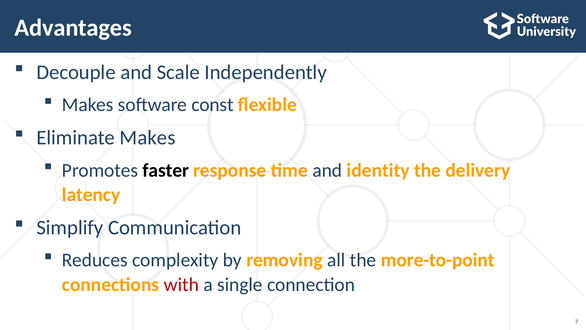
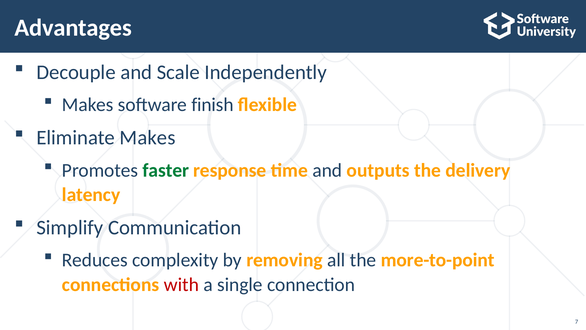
const: const -> finish
faster colour: black -> green
identity: identity -> outputs
